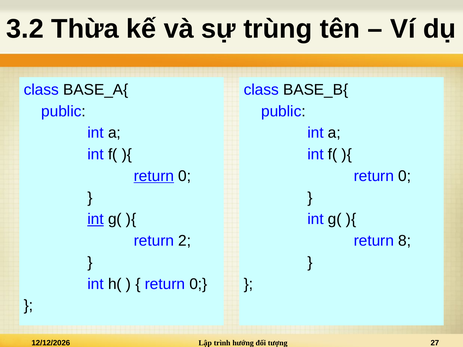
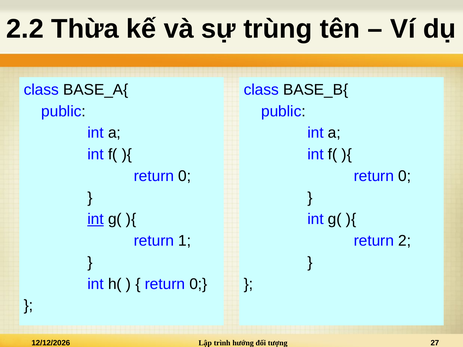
3.2: 3.2 -> 2.2
return at (154, 176) underline: present -> none
2: 2 -> 1
8: 8 -> 2
